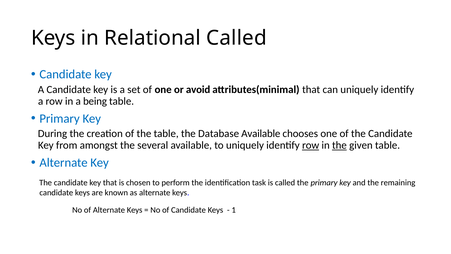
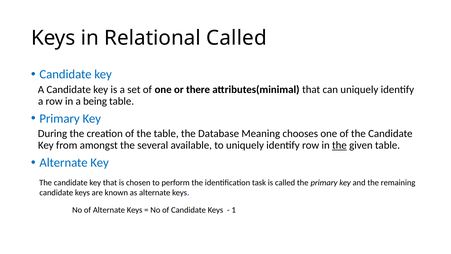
avoid: avoid -> there
Database Available: Available -> Meaning
row at (311, 145) underline: present -> none
